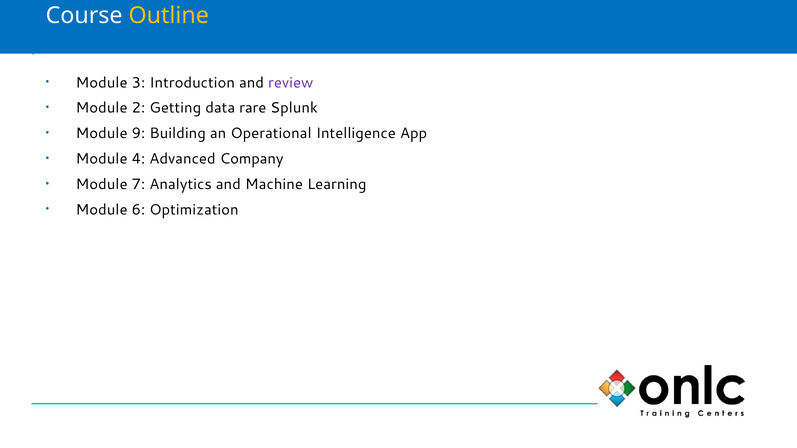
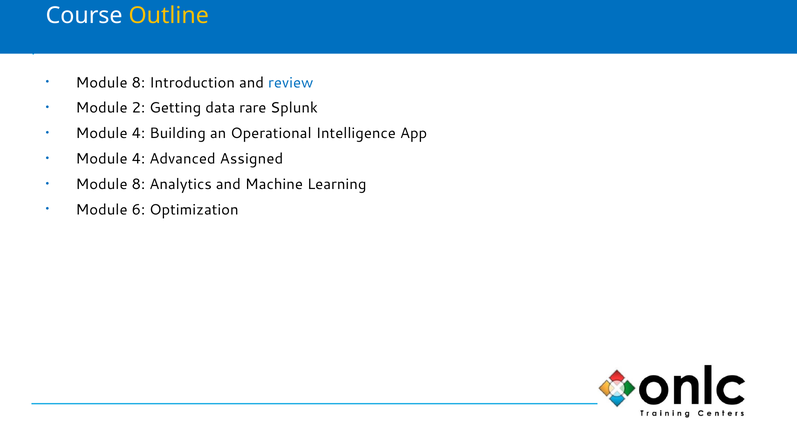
3 at (138, 83): 3 -> 8
review colour: purple -> blue
9 at (138, 134): 9 -> 4
Company: Company -> Assigned
7 at (138, 184): 7 -> 8
